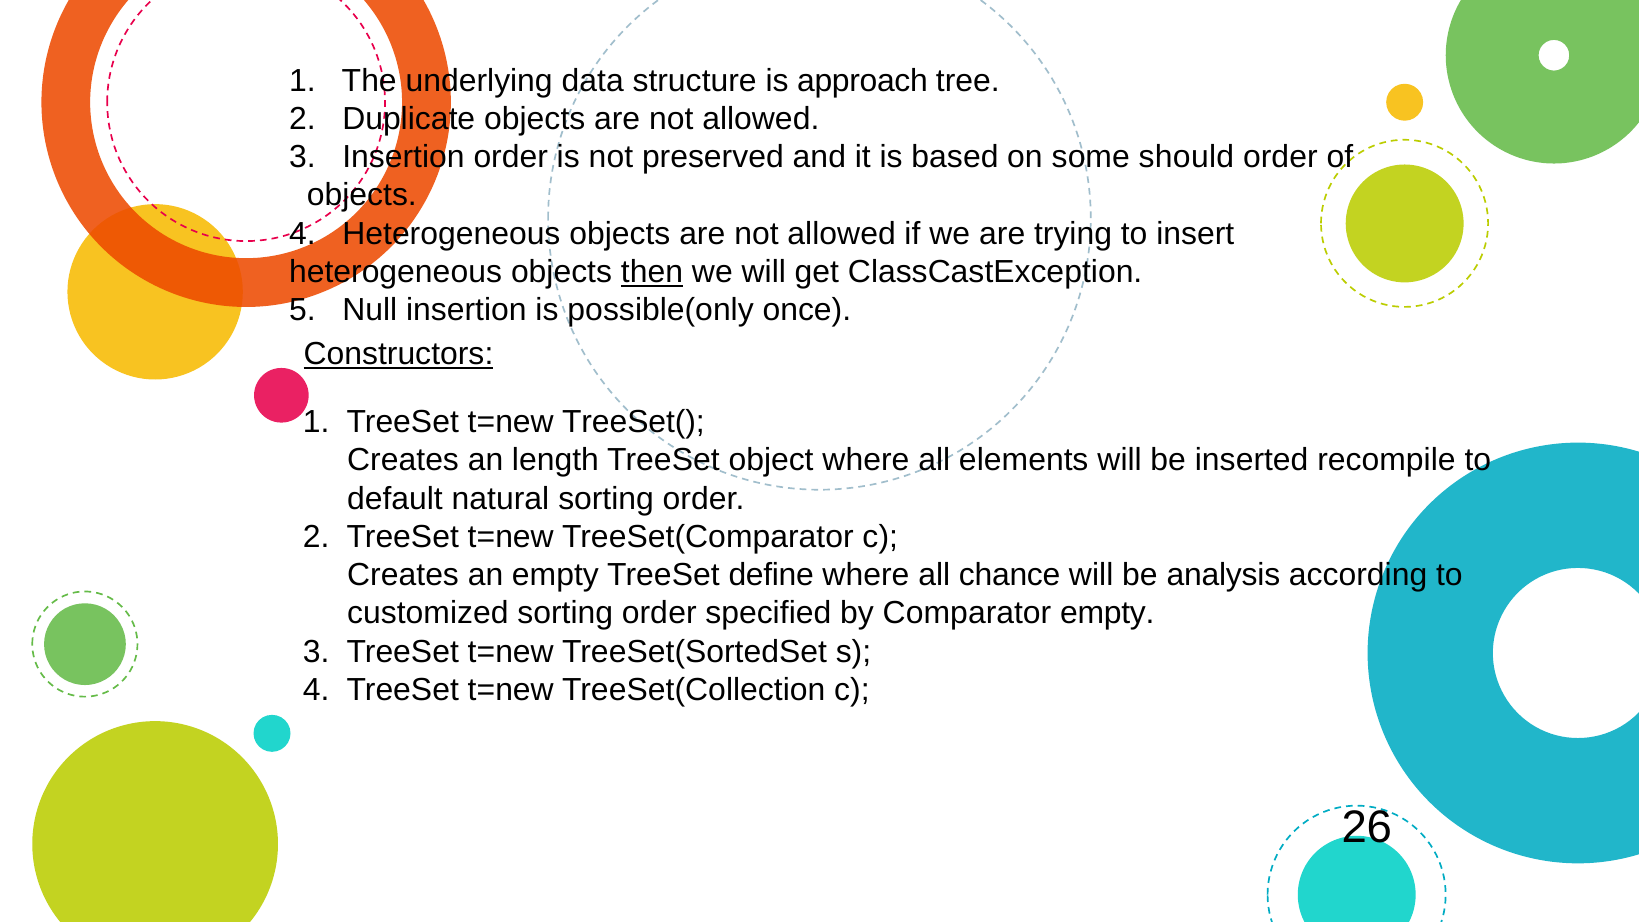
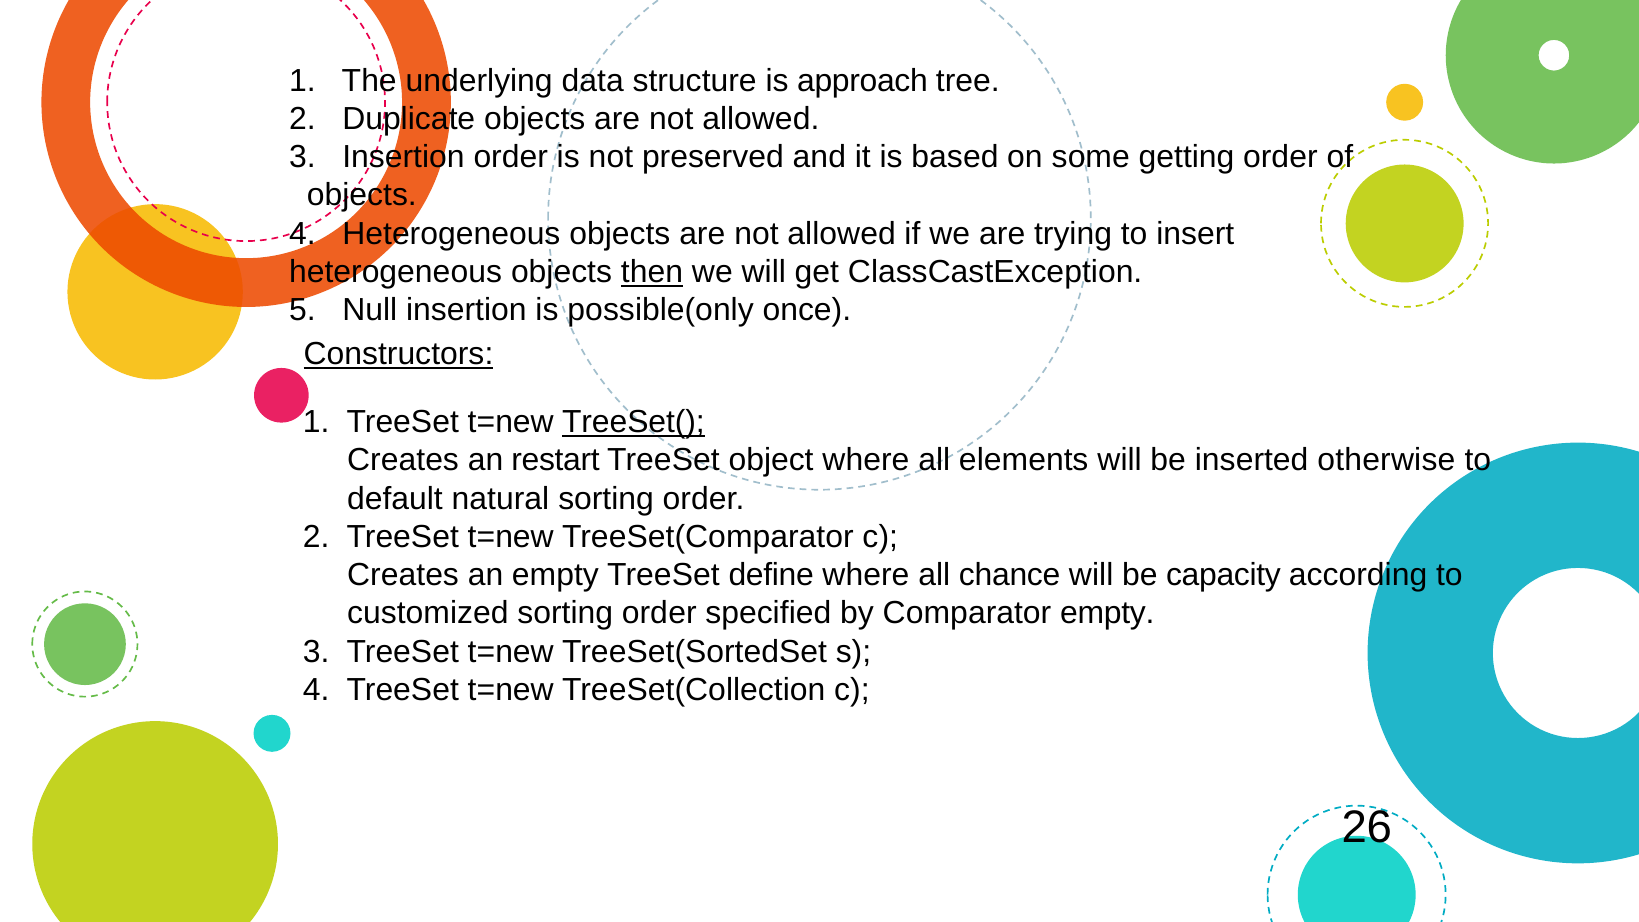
should: should -> getting
TreeSet( underline: none -> present
length: length -> restart
recompile: recompile -> otherwise
analysis: analysis -> capacity
